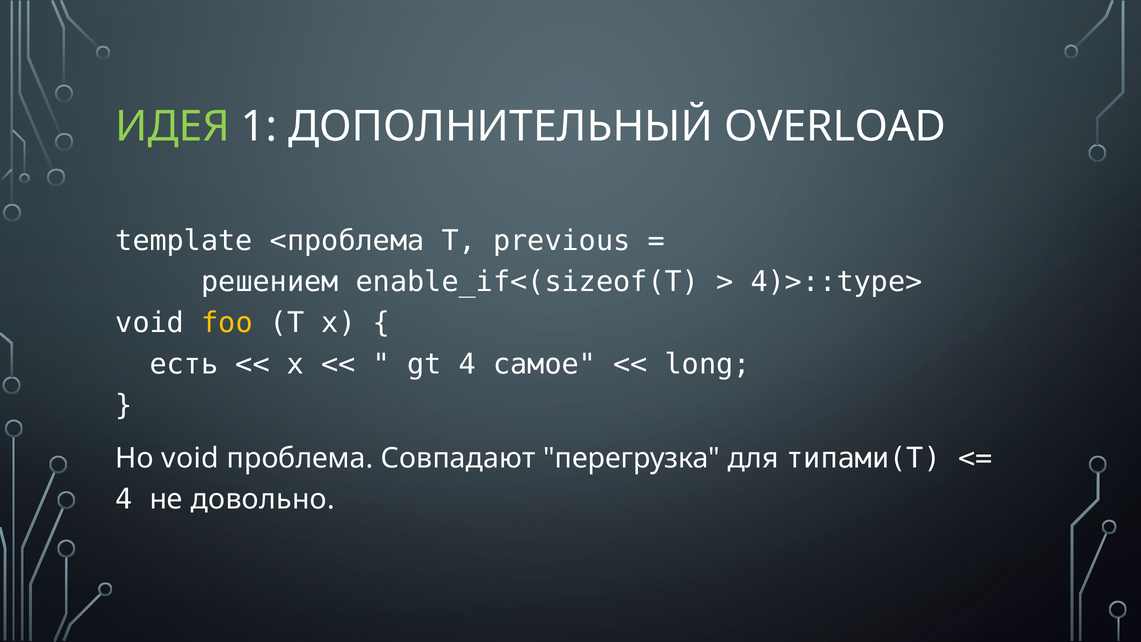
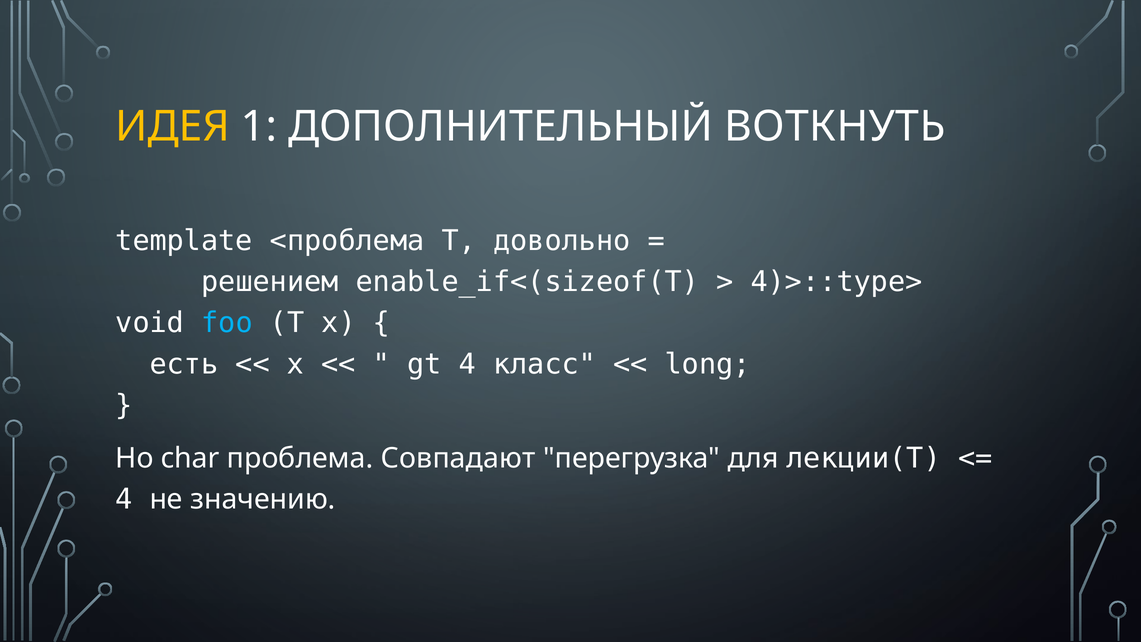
ИДЕЯ colour: light green -> yellow
OVERLOAD: OVERLOAD -> ВОТКНУТЬ
previous: previous -> довольно
foo colour: yellow -> light blue
самое: самое -> класс
Но void: void -> char
типами(T: типами(T -> лекции(T
довольно: довольно -> значению
